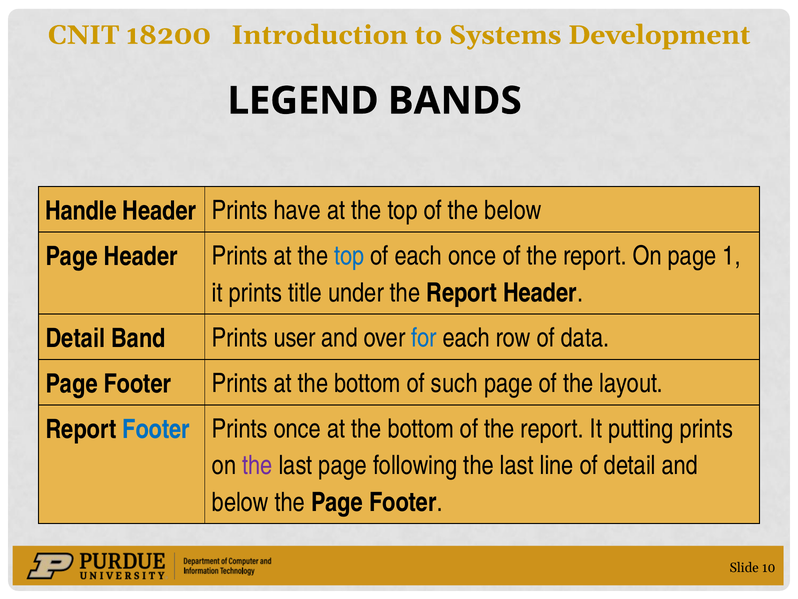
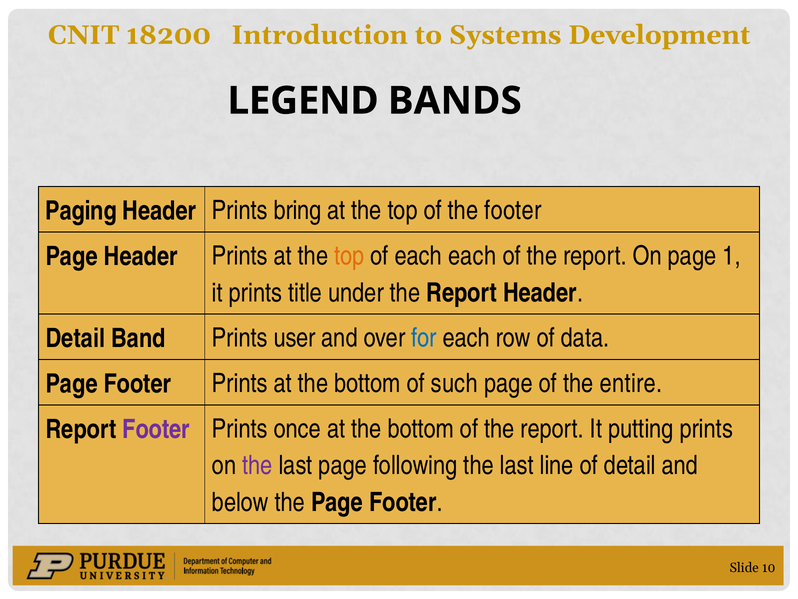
Handle: Handle -> Paging
have: have -> bring
the below: below -> footer
top at (349, 256) colour: blue -> orange
each once: once -> each
layout: layout -> entire
Footer at (156, 429) colour: blue -> purple
